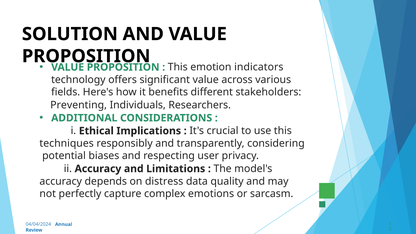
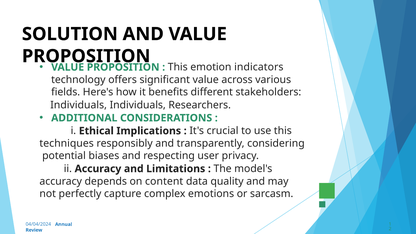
Preventing at (79, 105): Preventing -> Individuals
distress: distress -> content
